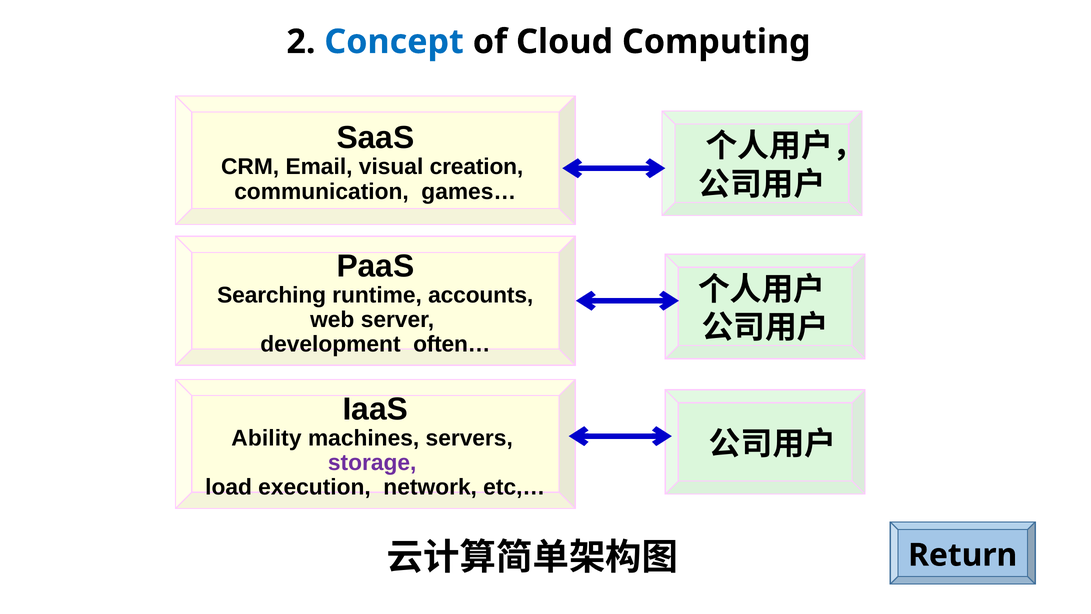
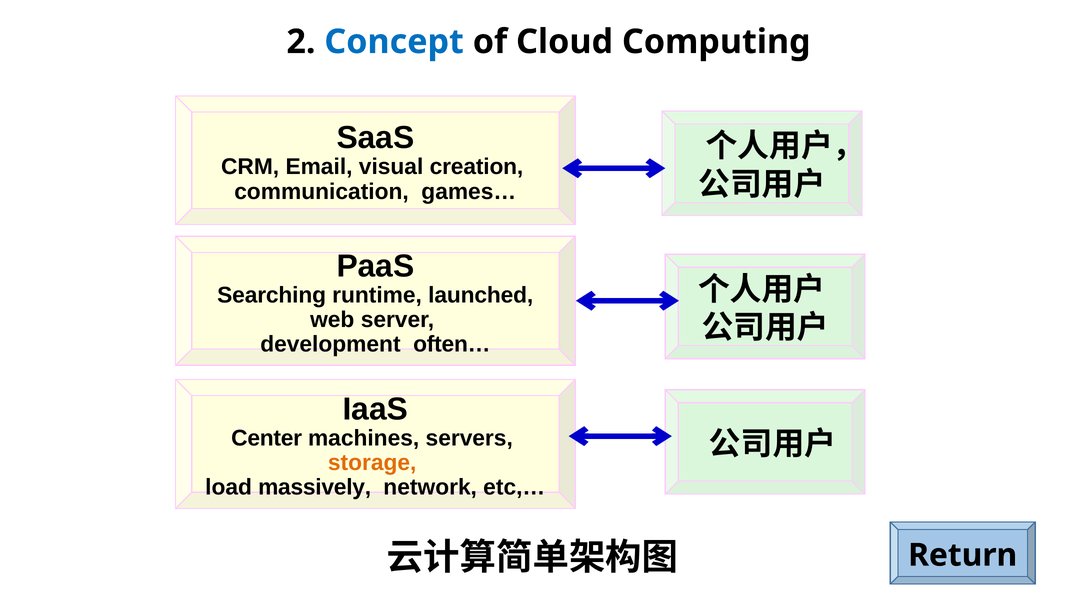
accounts: accounts -> launched
Ability: Ability -> Center
storage colour: purple -> orange
execution: execution -> massively
